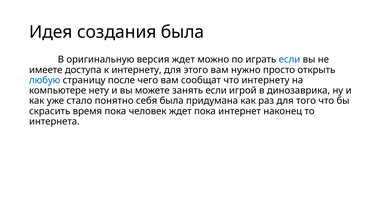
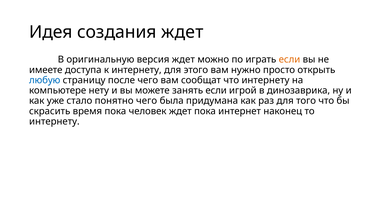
создания была: была -> ждет
если at (289, 60) colour: blue -> orange
понятно себя: себя -> чего
интернета at (54, 121): интернета -> интернету
